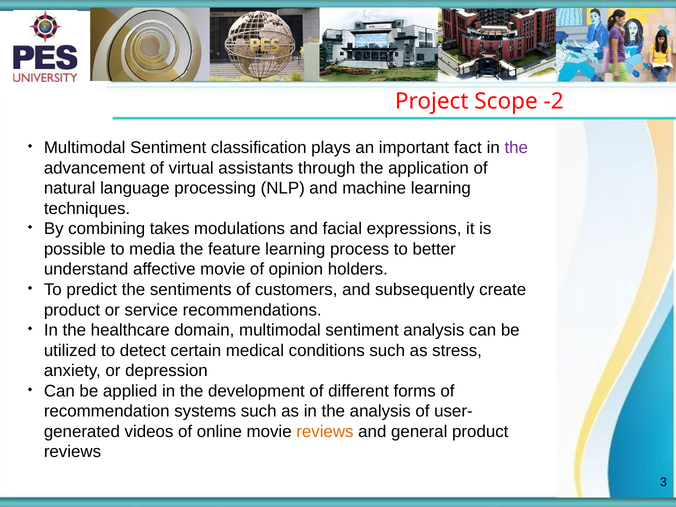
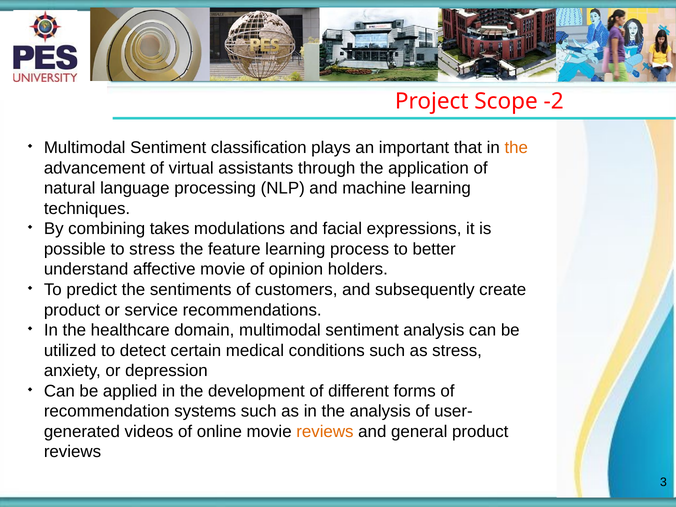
fact: fact -> that
the at (516, 148) colour: purple -> orange
to media: media -> stress
